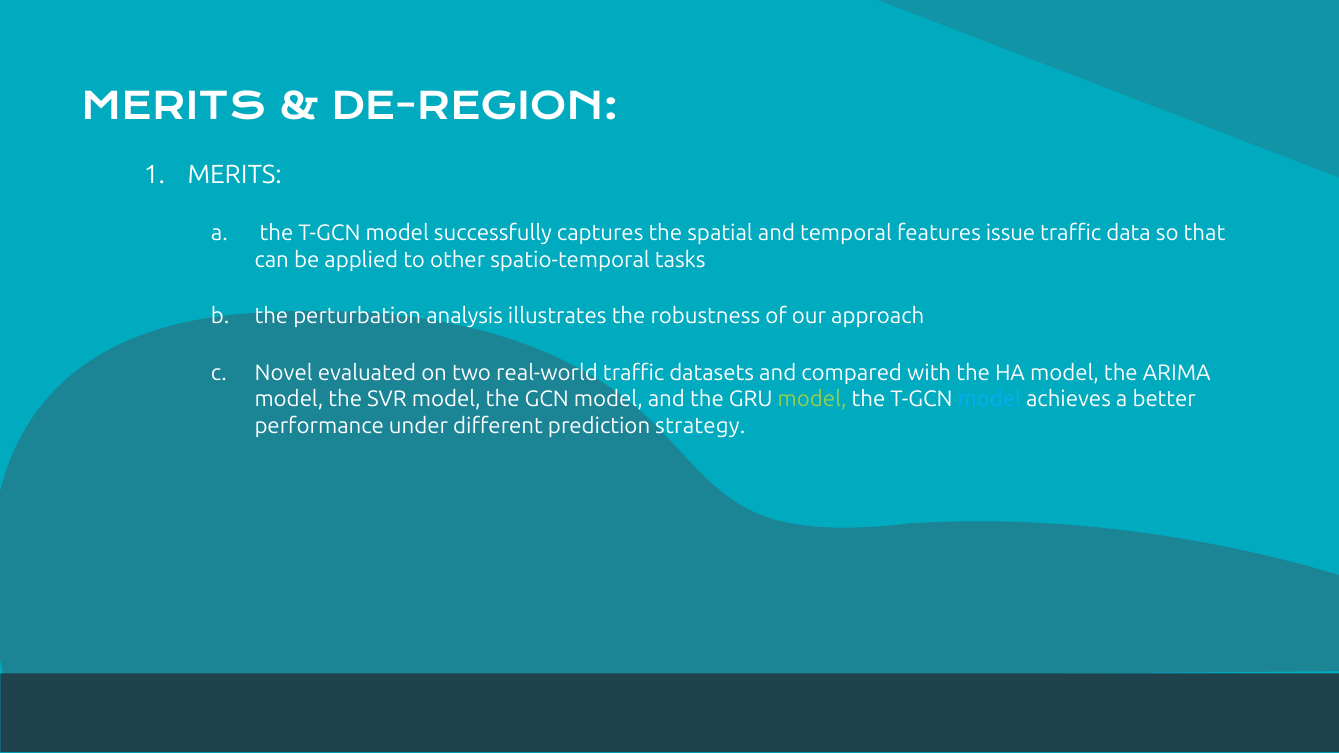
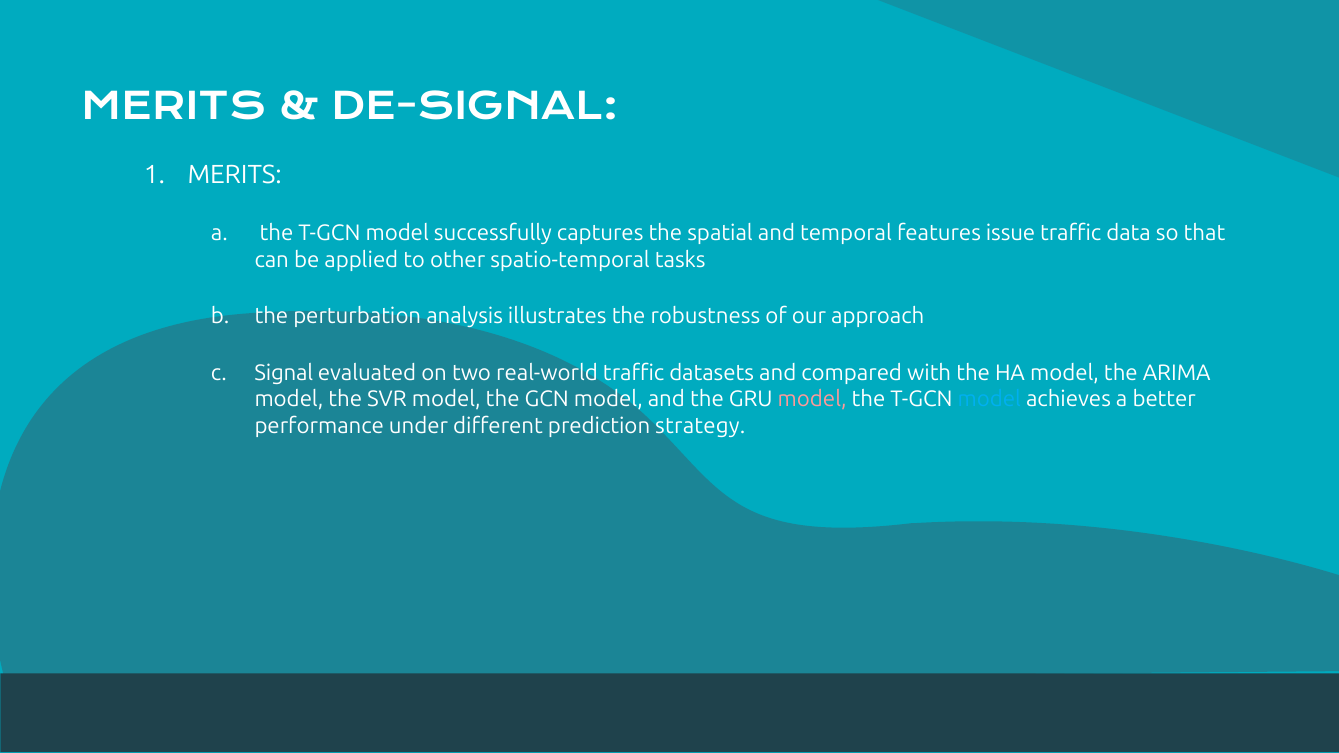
DE-REGION: DE-REGION -> DE-SIGNAL
Novel: Novel -> Signal
model at (812, 400) colour: light green -> pink
